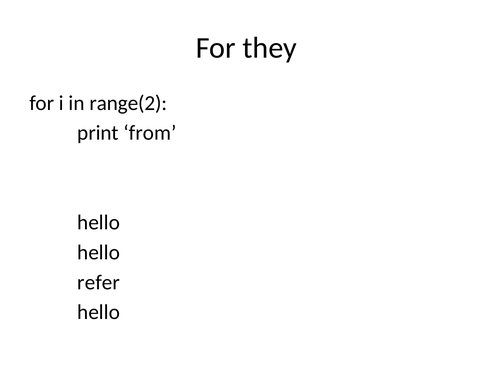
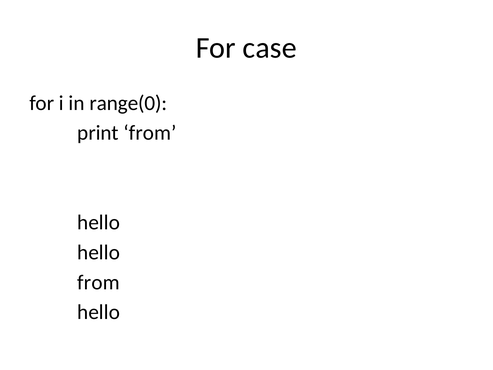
they: they -> case
range(2: range(2 -> range(0
refer at (99, 282): refer -> from
